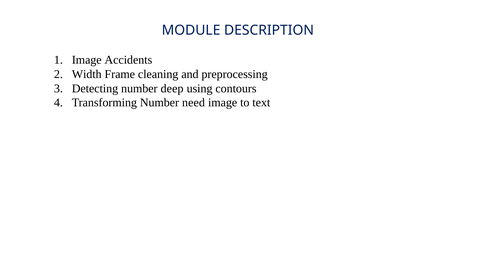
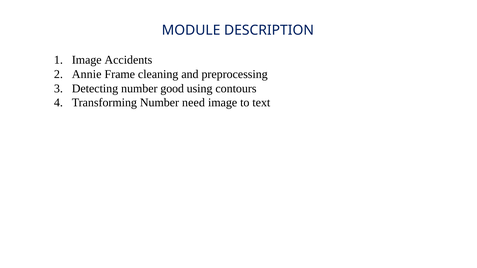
Width: Width -> Annie
deep: deep -> good
